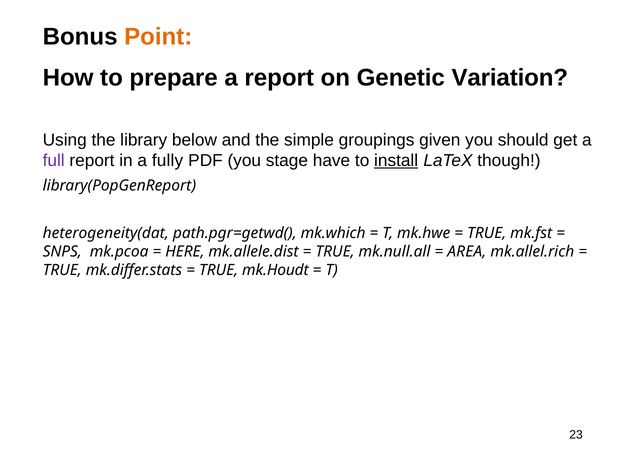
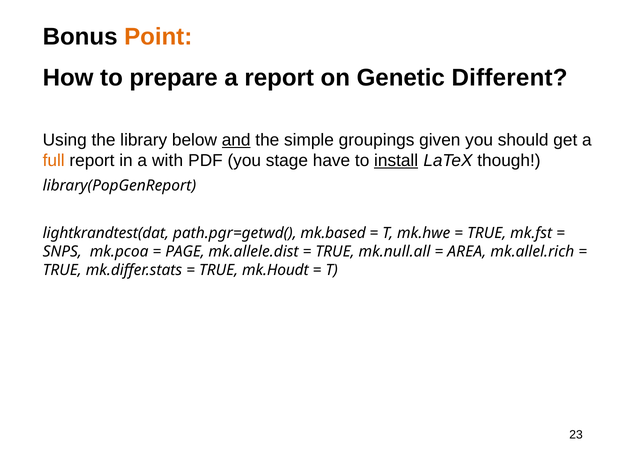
Variation: Variation -> Different
and underline: none -> present
full colour: purple -> orange
fully: fully -> with
heterogeneity(dat: heterogeneity(dat -> lightkrandtest(dat
mk.which: mk.which -> mk.based
HERE: HERE -> PAGE
